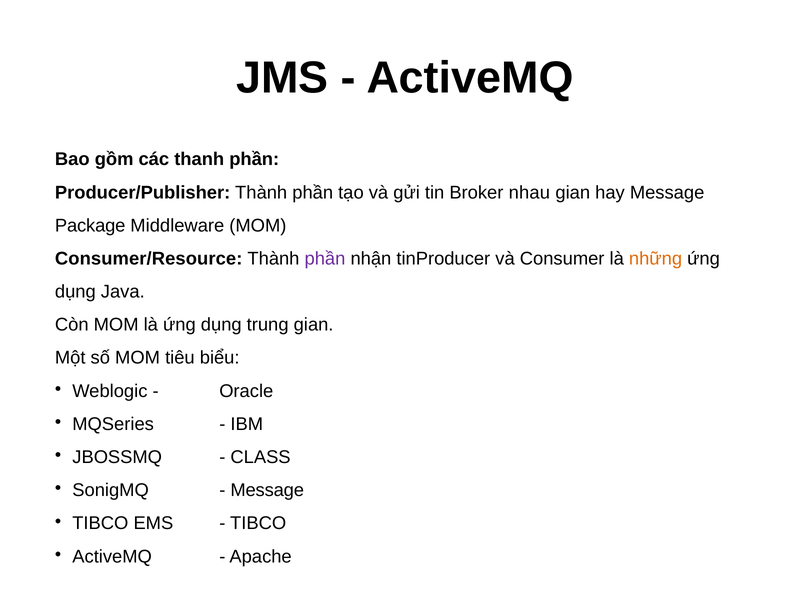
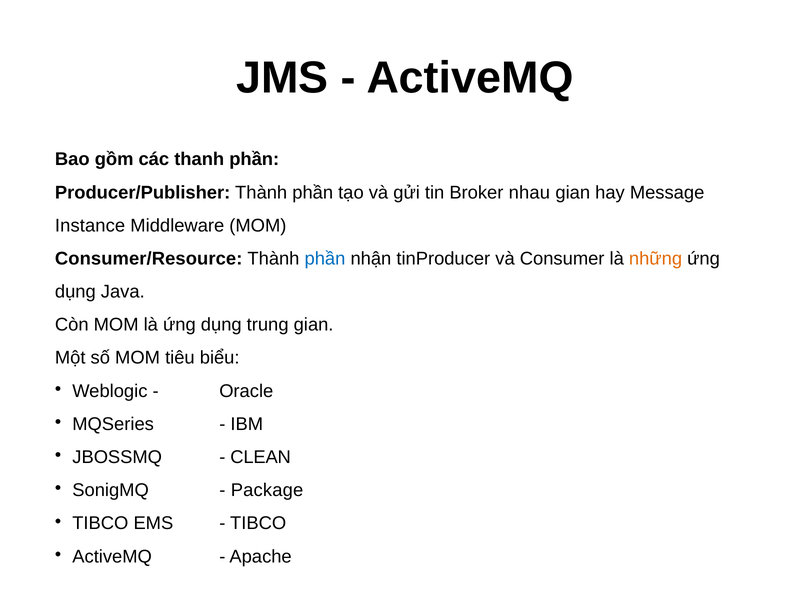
Package: Package -> Instance
phần at (325, 258) colour: purple -> blue
CLASS: CLASS -> CLEAN
Message at (267, 490): Message -> Package
